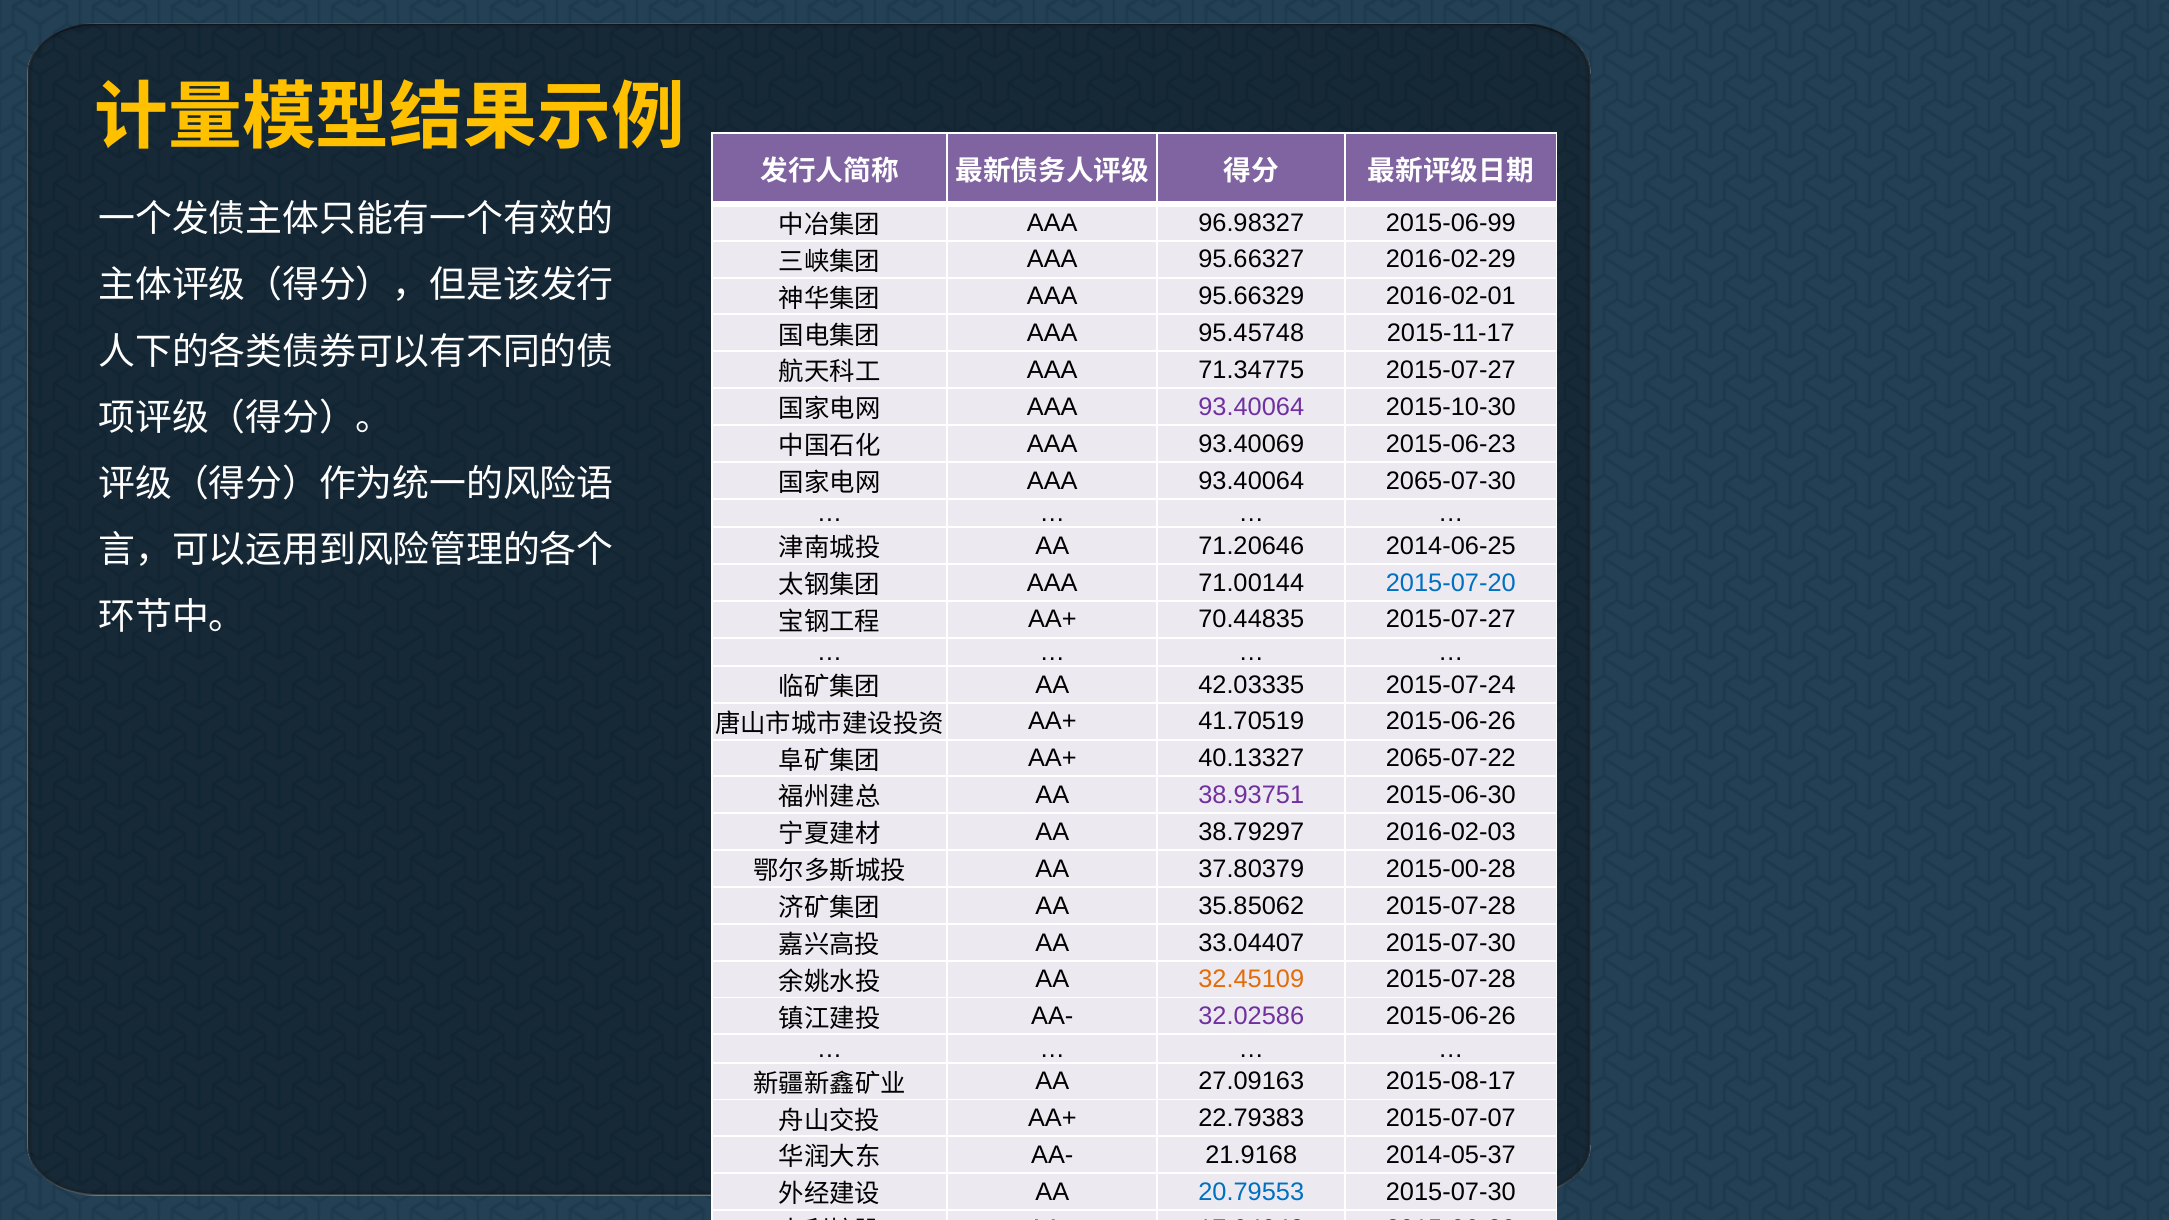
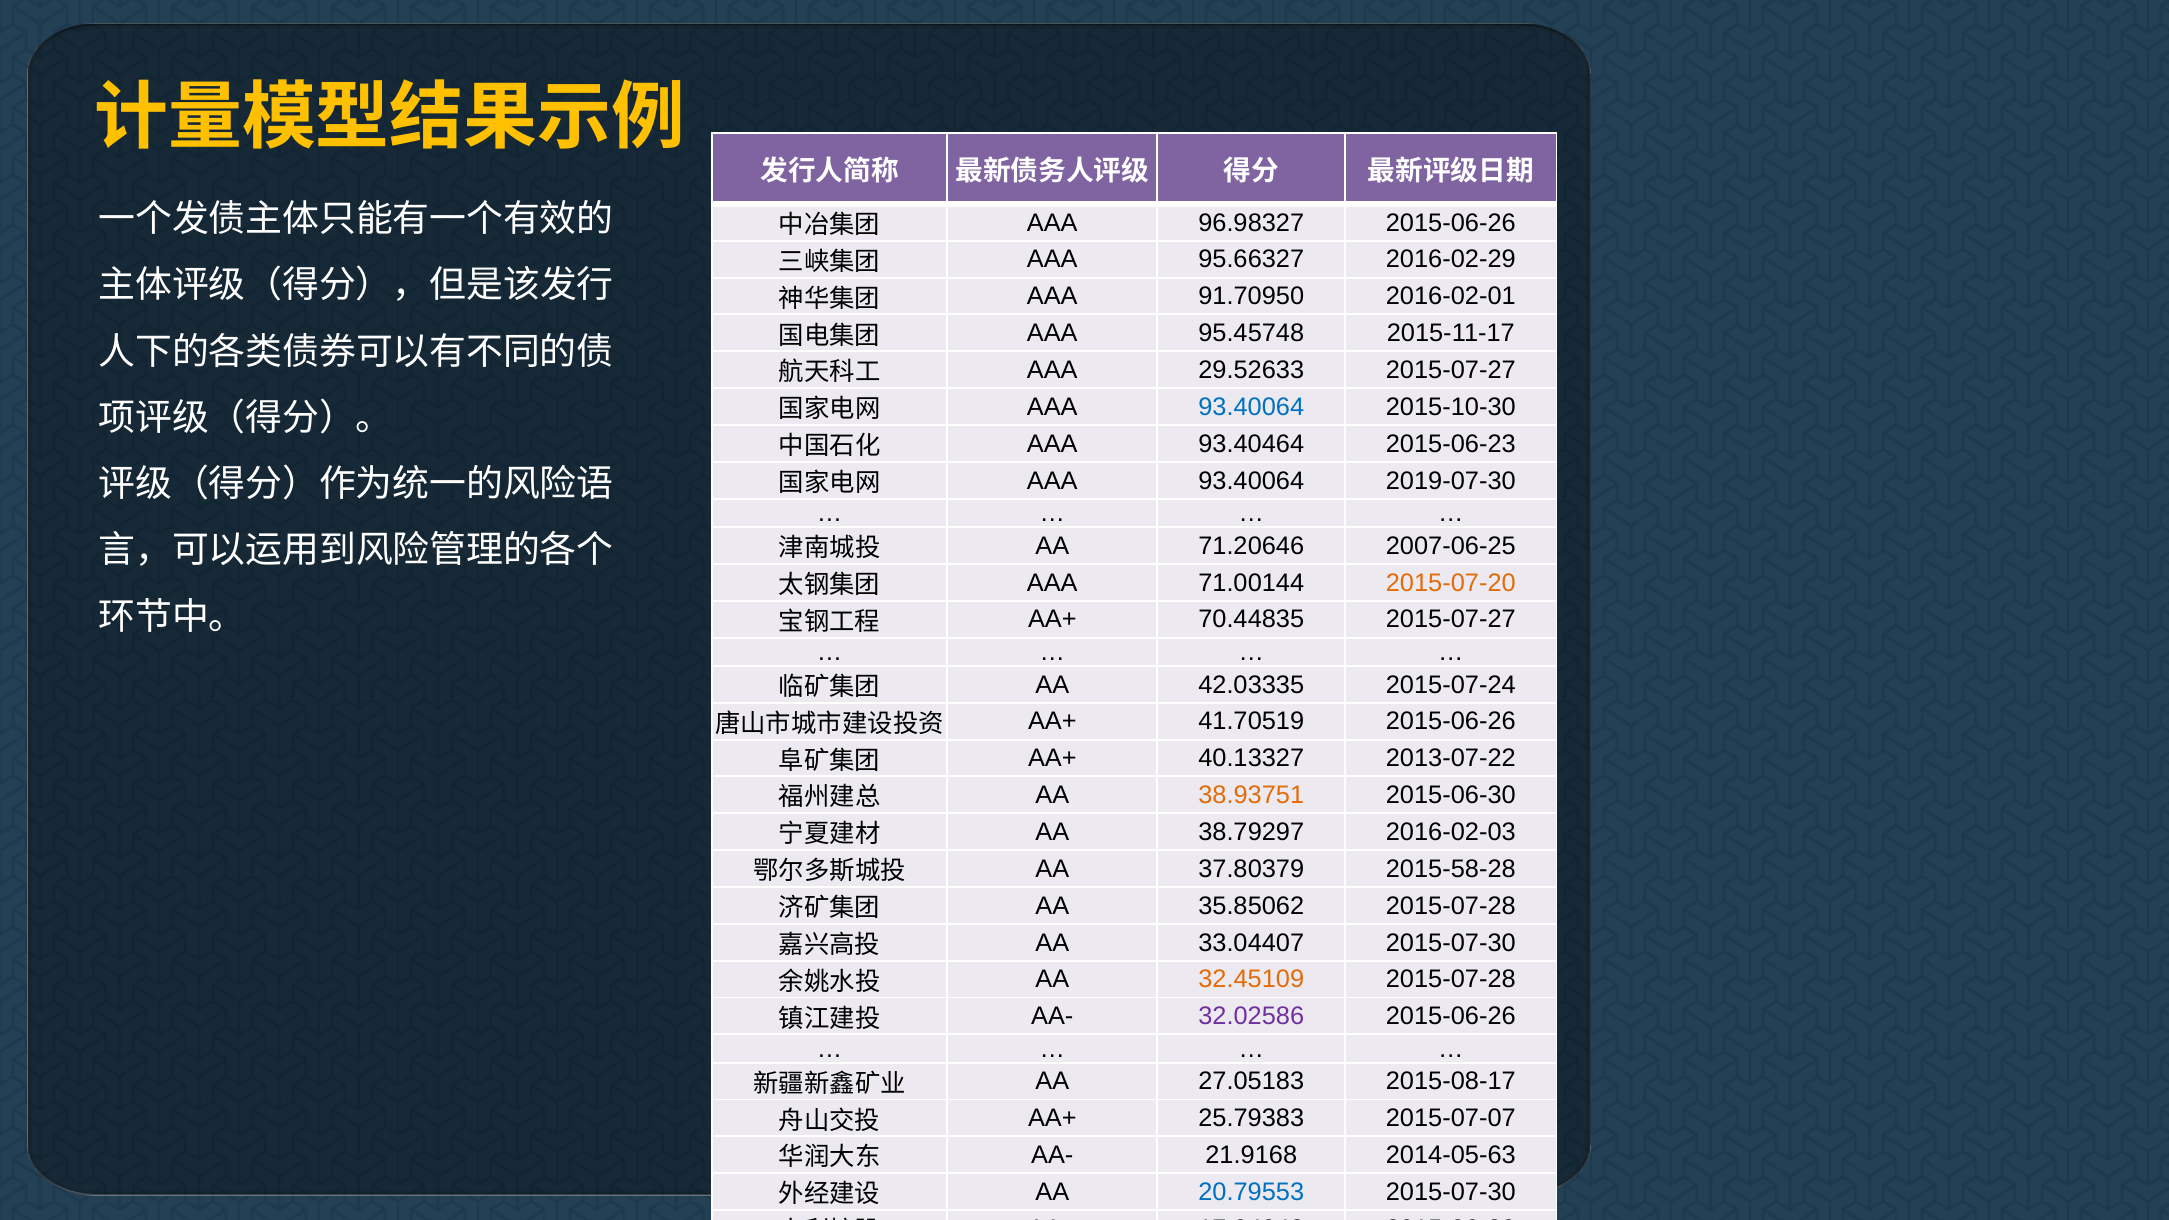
96.98327 2015-06-99: 2015-06-99 -> 2015-06-26
95.66329: 95.66329 -> 91.70950
71.34775: 71.34775 -> 29.52633
93.40064 at (1251, 407) colour: purple -> blue
93.40069: 93.40069 -> 93.40464
2065-07-30: 2065-07-30 -> 2019-07-30
2014-06-25: 2014-06-25 -> 2007-06-25
2015-07-20 colour: blue -> orange
2065-07-22: 2065-07-22 -> 2013-07-22
38.93751 colour: purple -> orange
2015-00-28: 2015-00-28 -> 2015-58-28
27.09163: 27.09163 -> 27.05183
22.79383: 22.79383 -> 25.79383
2014-05-37: 2014-05-37 -> 2014-05-63
